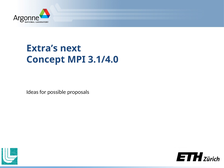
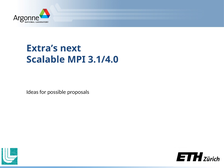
Concept: Concept -> Scalable
